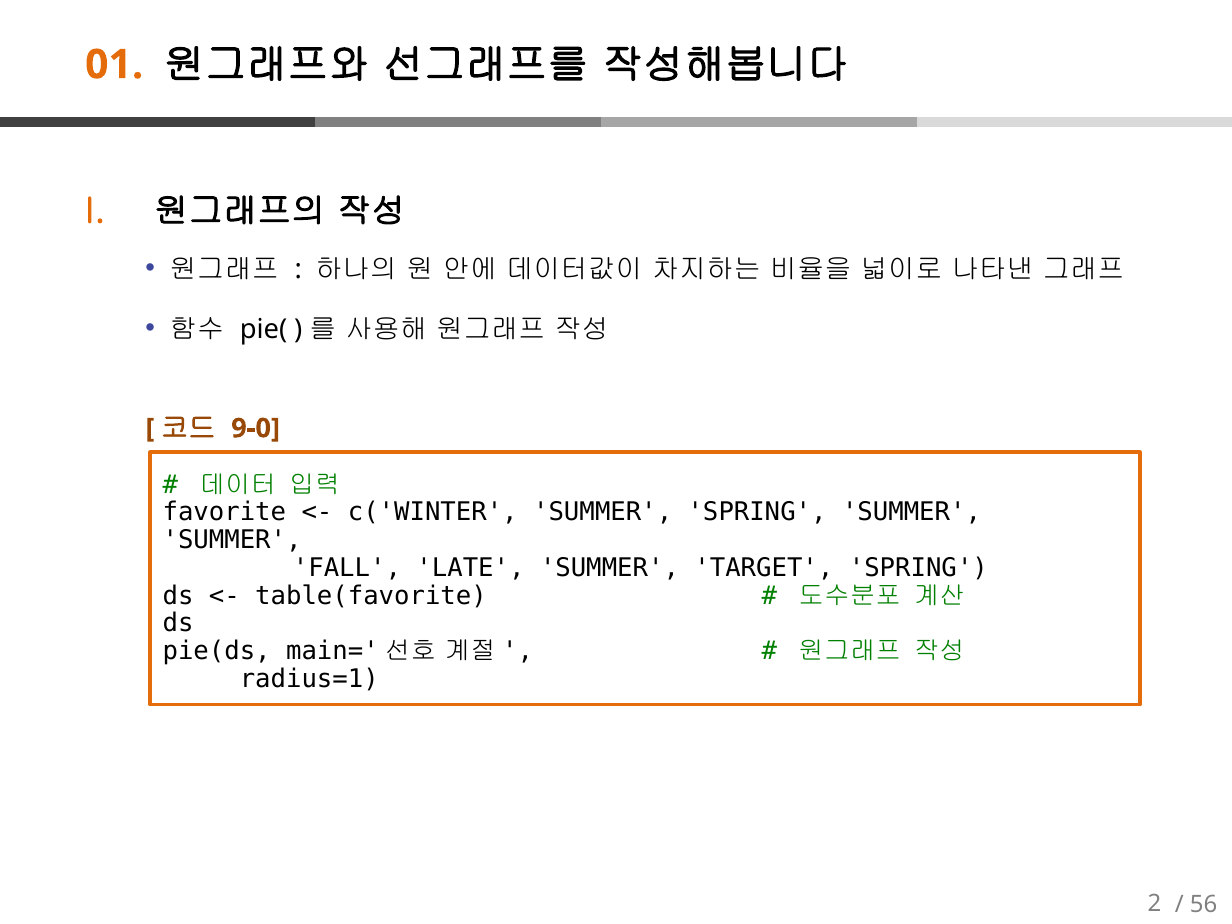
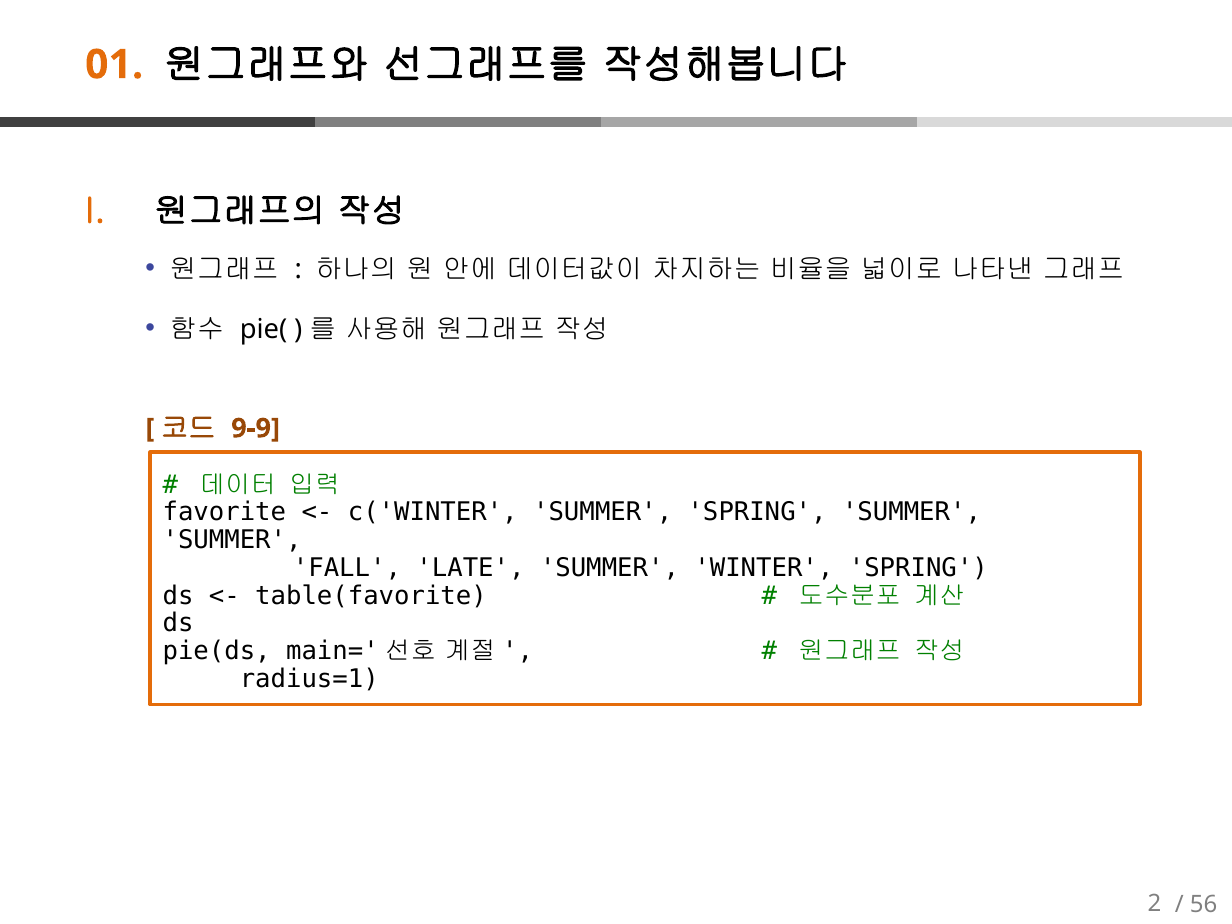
9-0: 9-0 -> 9-9
TARGET: TARGET -> WINTER
